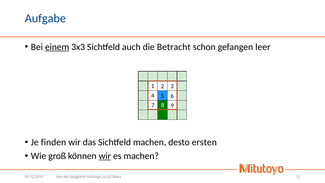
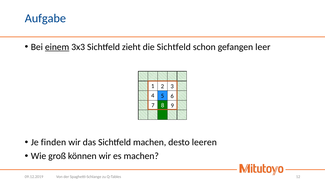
auch: auch -> zieht
die Betracht: Betracht -> Sichtfeld
ersten: ersten -> leeren
wir at (105, 156) underline: present -> none
